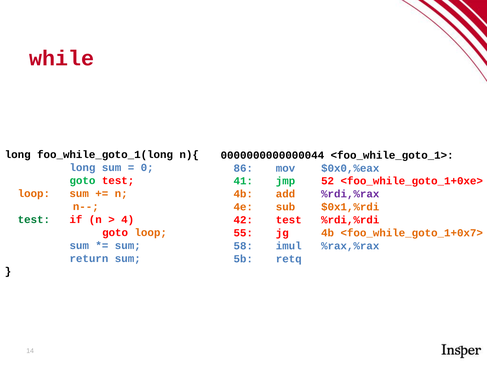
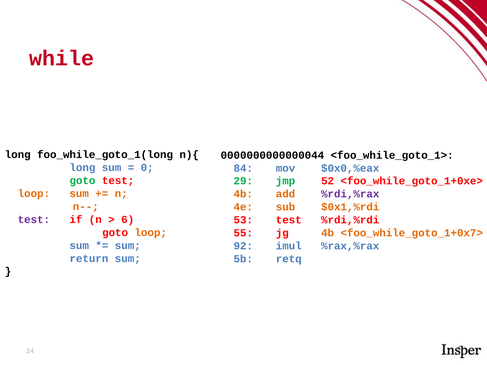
86: 86 -> 84
41: 41 -> 29
test at (34, 220) colour: green -> purple
4: 4 -> 6
42: 42 -> 53
58: 58 -> 92
